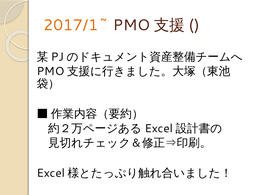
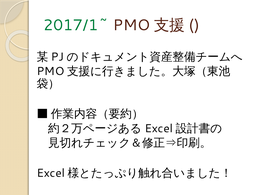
2017/1~ colour: orange -> green
